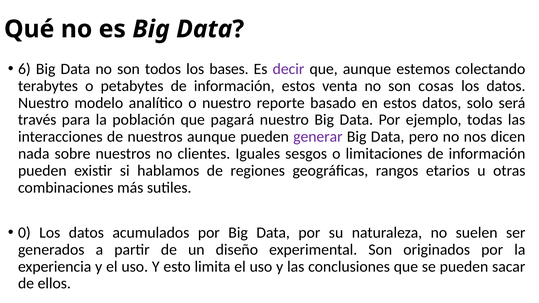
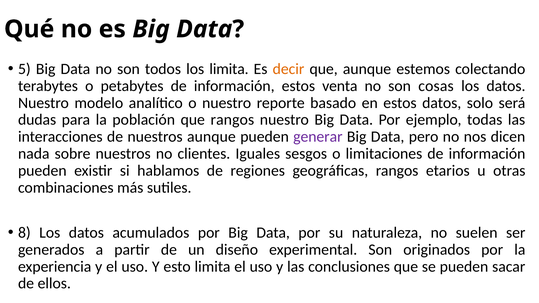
6: 6 -> 5
los bases: bases -> limita
decir colour: purple -> orange
través: través -> dudas
que pagará: pagará -> rangos
0: 0 -> 8
